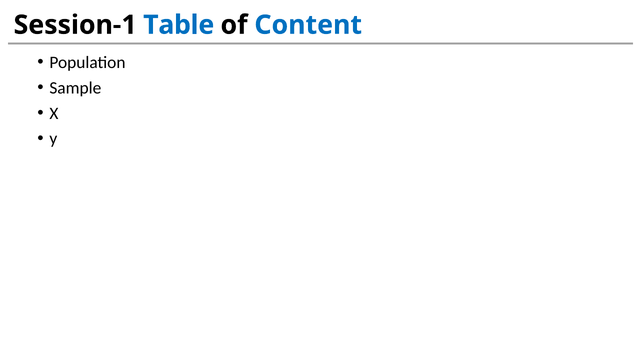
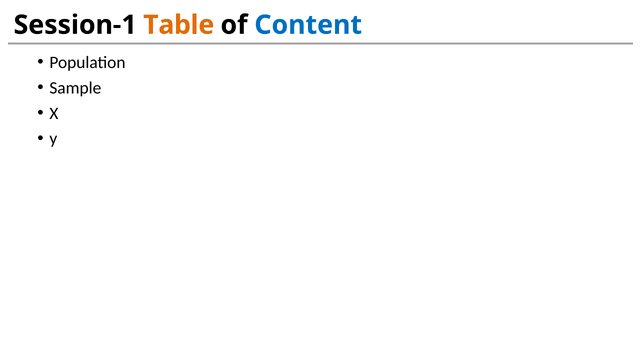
Table colour: blue -> orange
